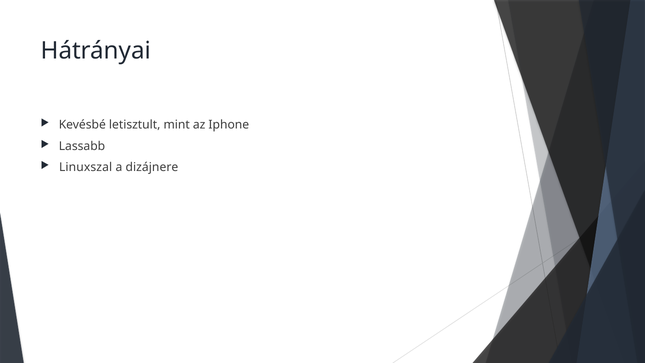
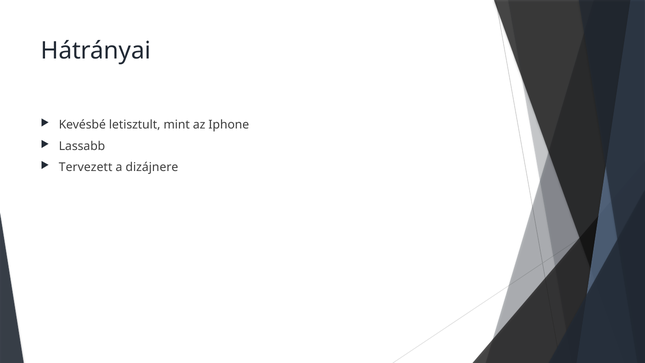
Linuxszal: Linuxszal -> Tervezett
